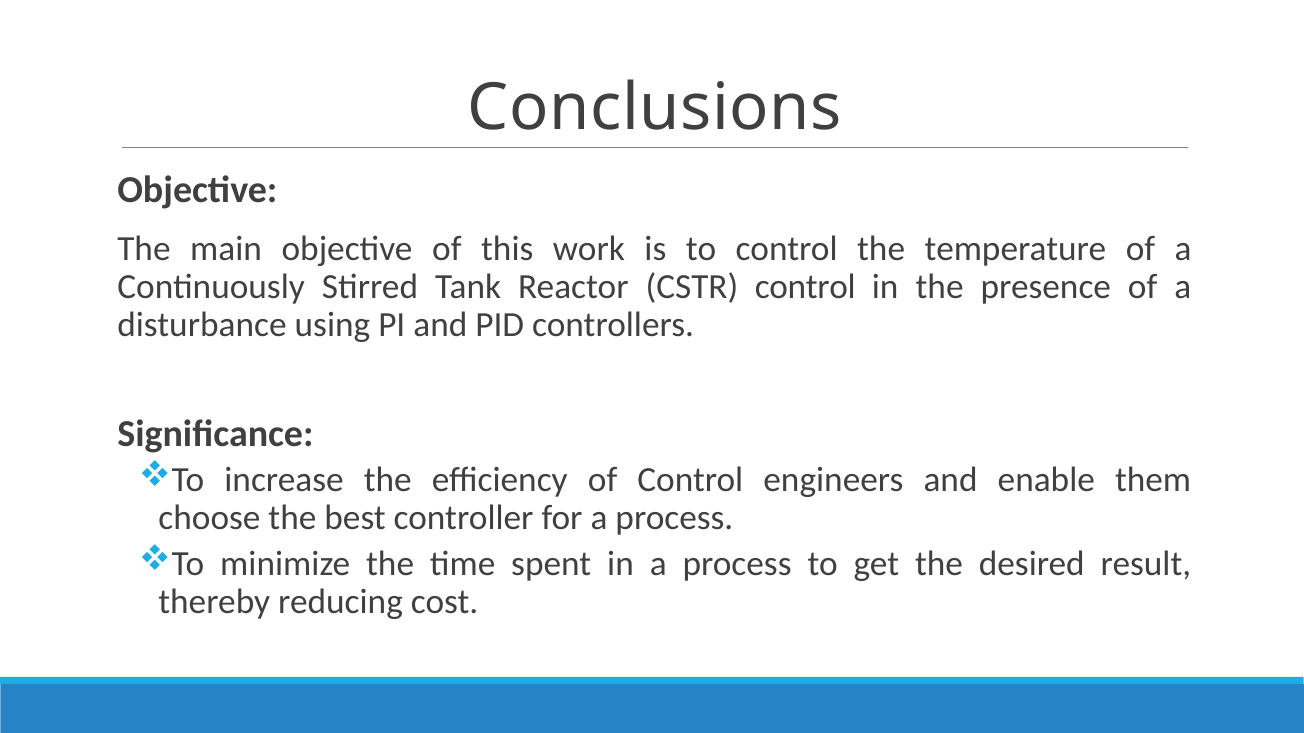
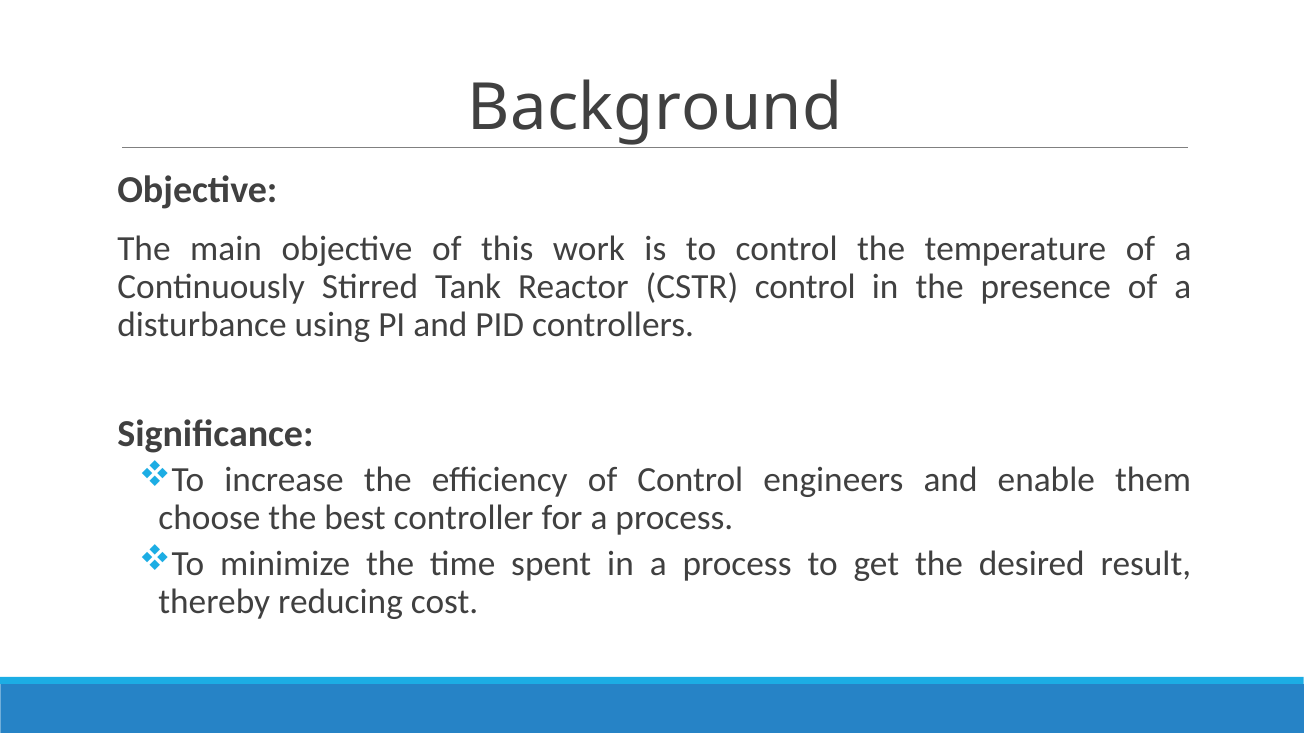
Conclusions: Conclusions -> Background
